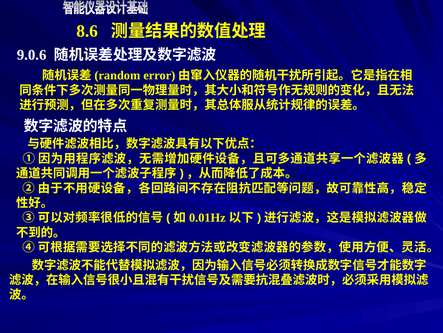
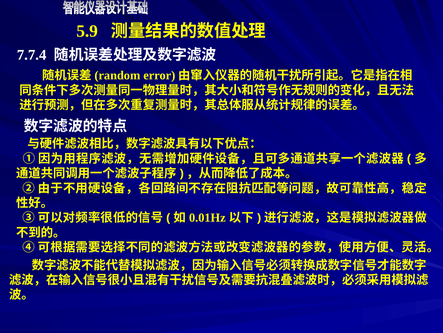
8.6: 8.6 -> 5.9
9.0.6: 9.0.6 -> 7.7.4
